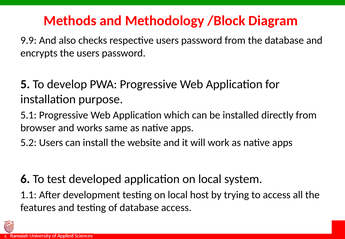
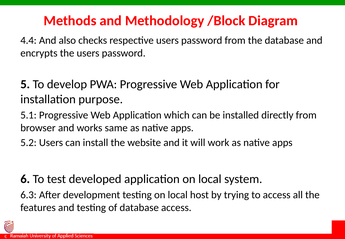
9.9: 9.9 -> 4.4
1.1: 1.1 -> 6.3
